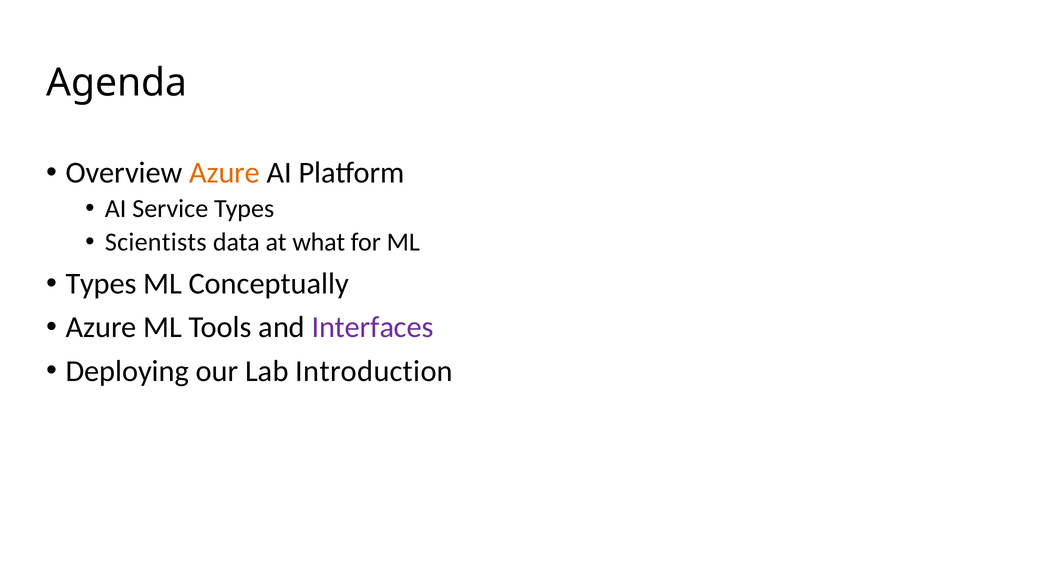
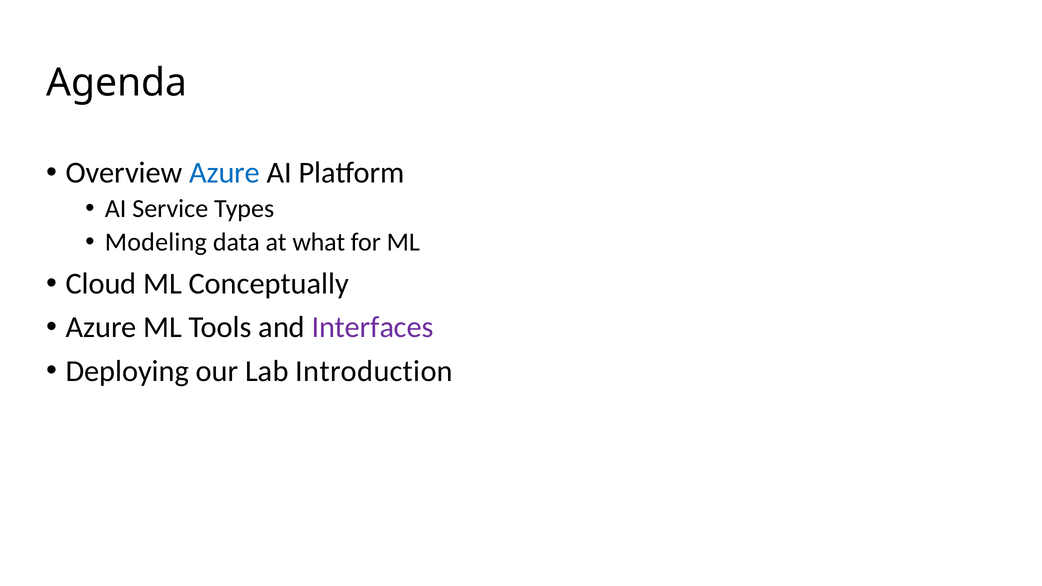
Azure at (225, 173) colour: orange -> blue
Scientists: Scientists -> Modeling
Types at (101, 284): Types -> Cloud
